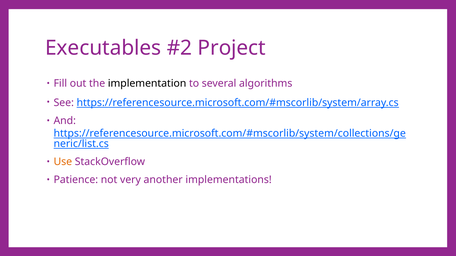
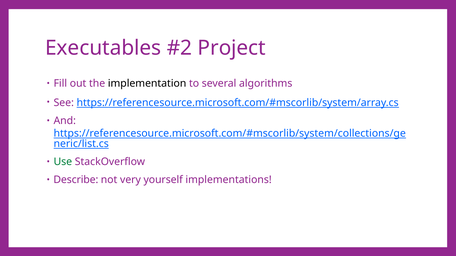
Use colour: orange -> green
Patience: Patience -> Describe
another: another -> yourself
